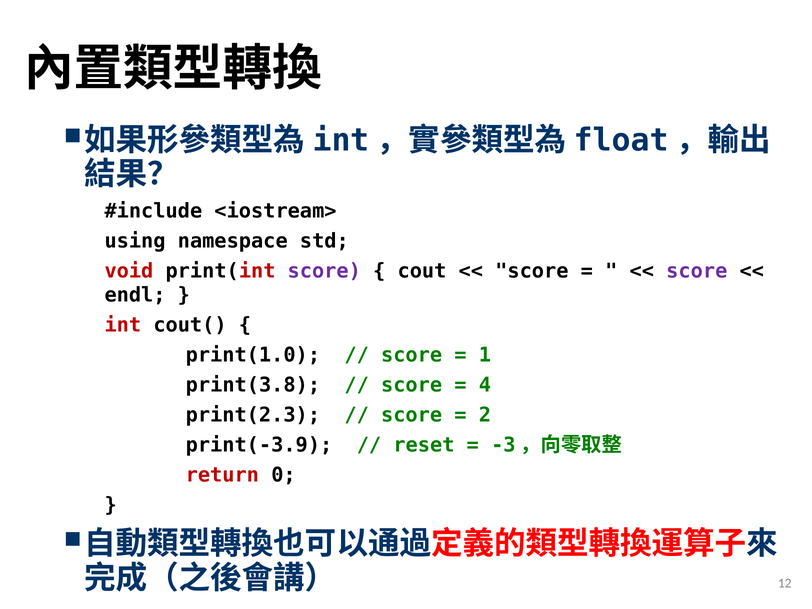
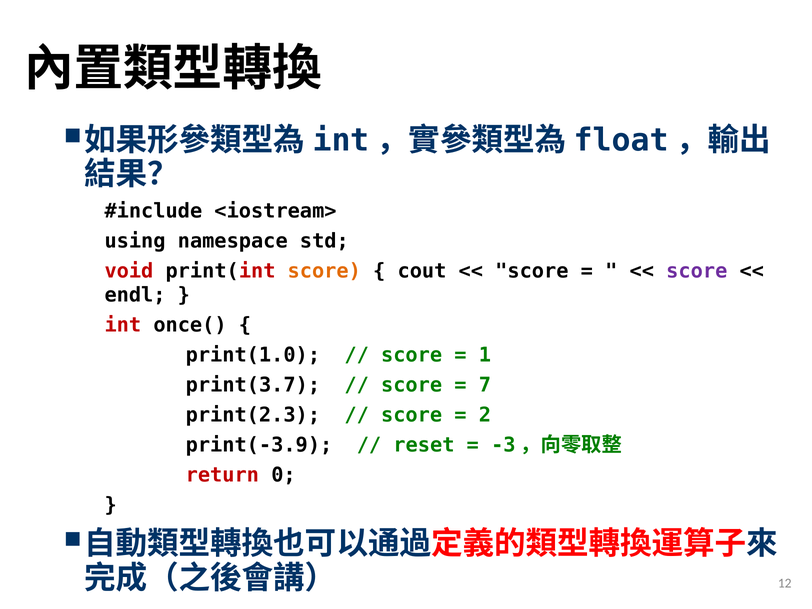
score at (324, 271) colour: purple -> orange
cout(: cout( -> once(
print(3.8: print(3.8 -> print(3.7
4: 4 -> 7
